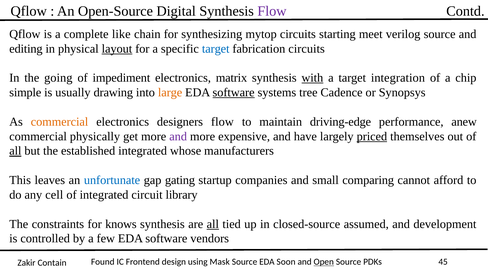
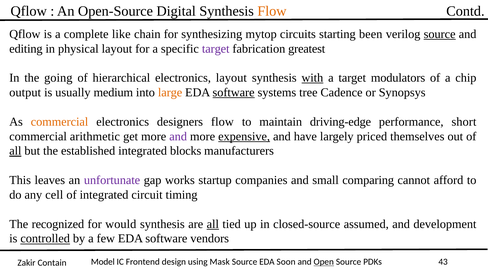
Flow at (272, 11) colour: purple -> orange
meet: meet -> been
source at (440, 34) underline: none -> present
layout at (117, 49) underline: present -> none
target at (216, 49) colour: blue -> purple
fabrication circuits: circuits -> greatest
impediment: impediment -> hierarchical
electronics matrix: matrix -> layout
integration: integration -> modulators
simple: simple -> output
drawing: drawing -> medium
anew: anew -> short
physically: physically -> arithmetic
expensive underline: none -> present
priced underline: present -> none
whose: whose -> blocks
unfortunate colour: blue -> purple
gating: gating -> works
library: library -> timing
constraints: constraints -> recognized
knows: knows -> would
controlled underline: none -> present
Found: Found -> Model
45: 45 -> 43
